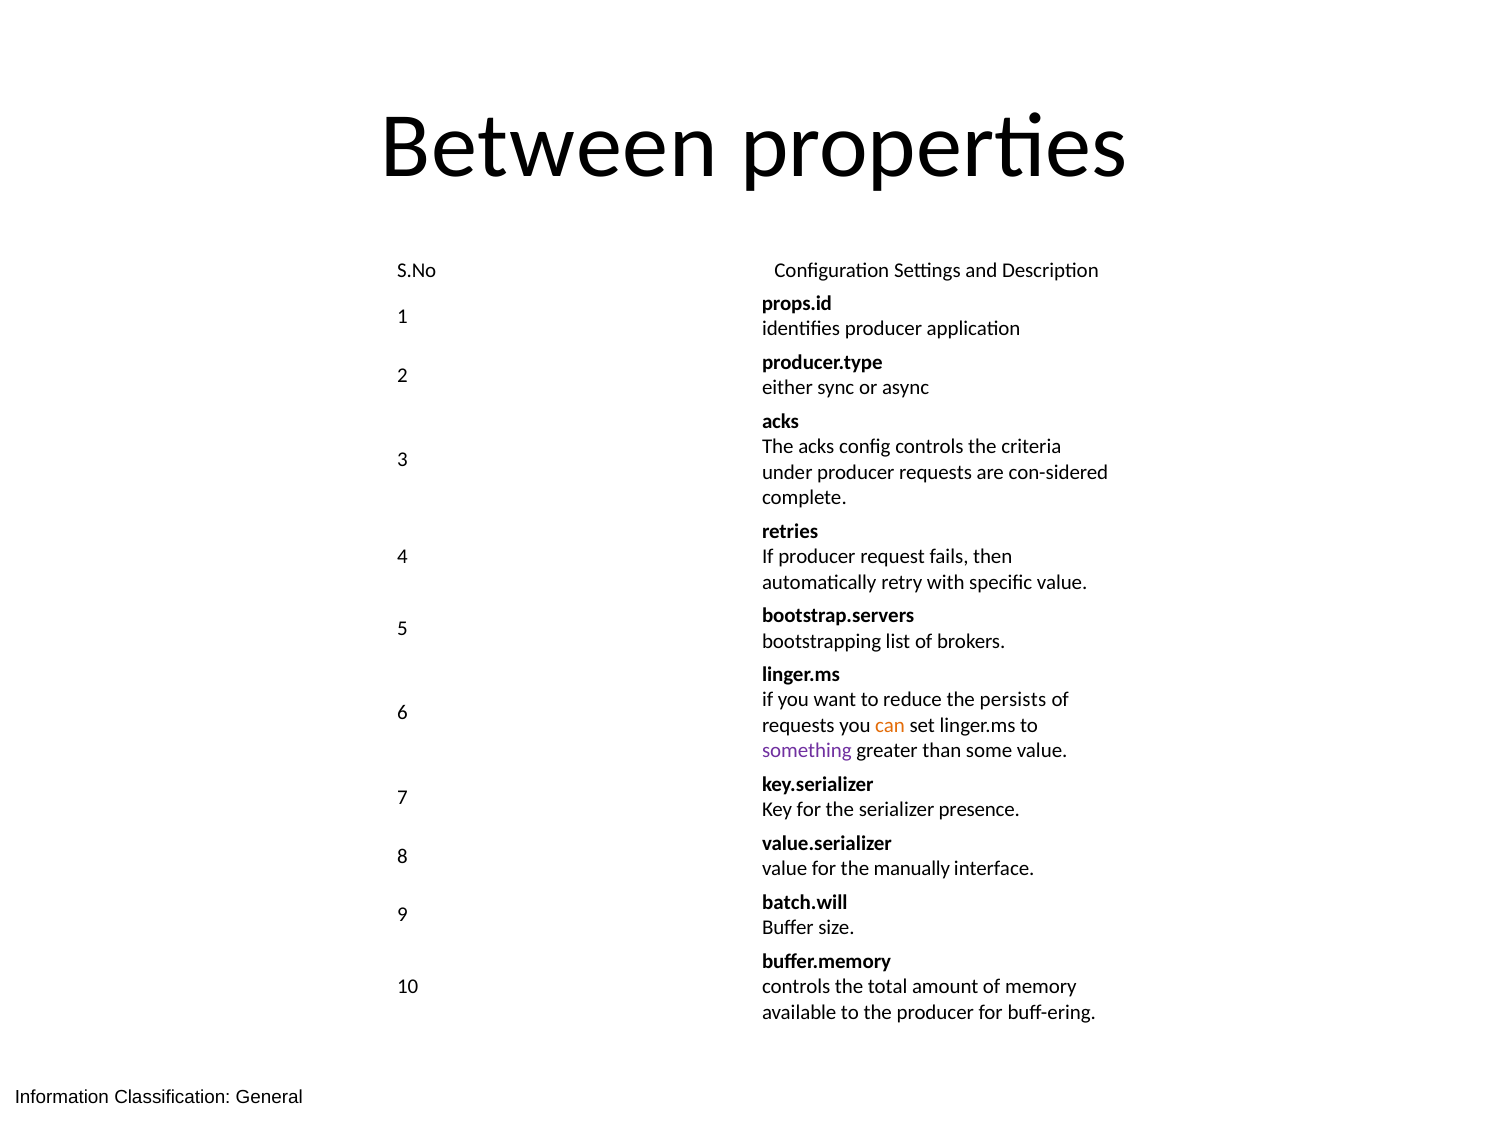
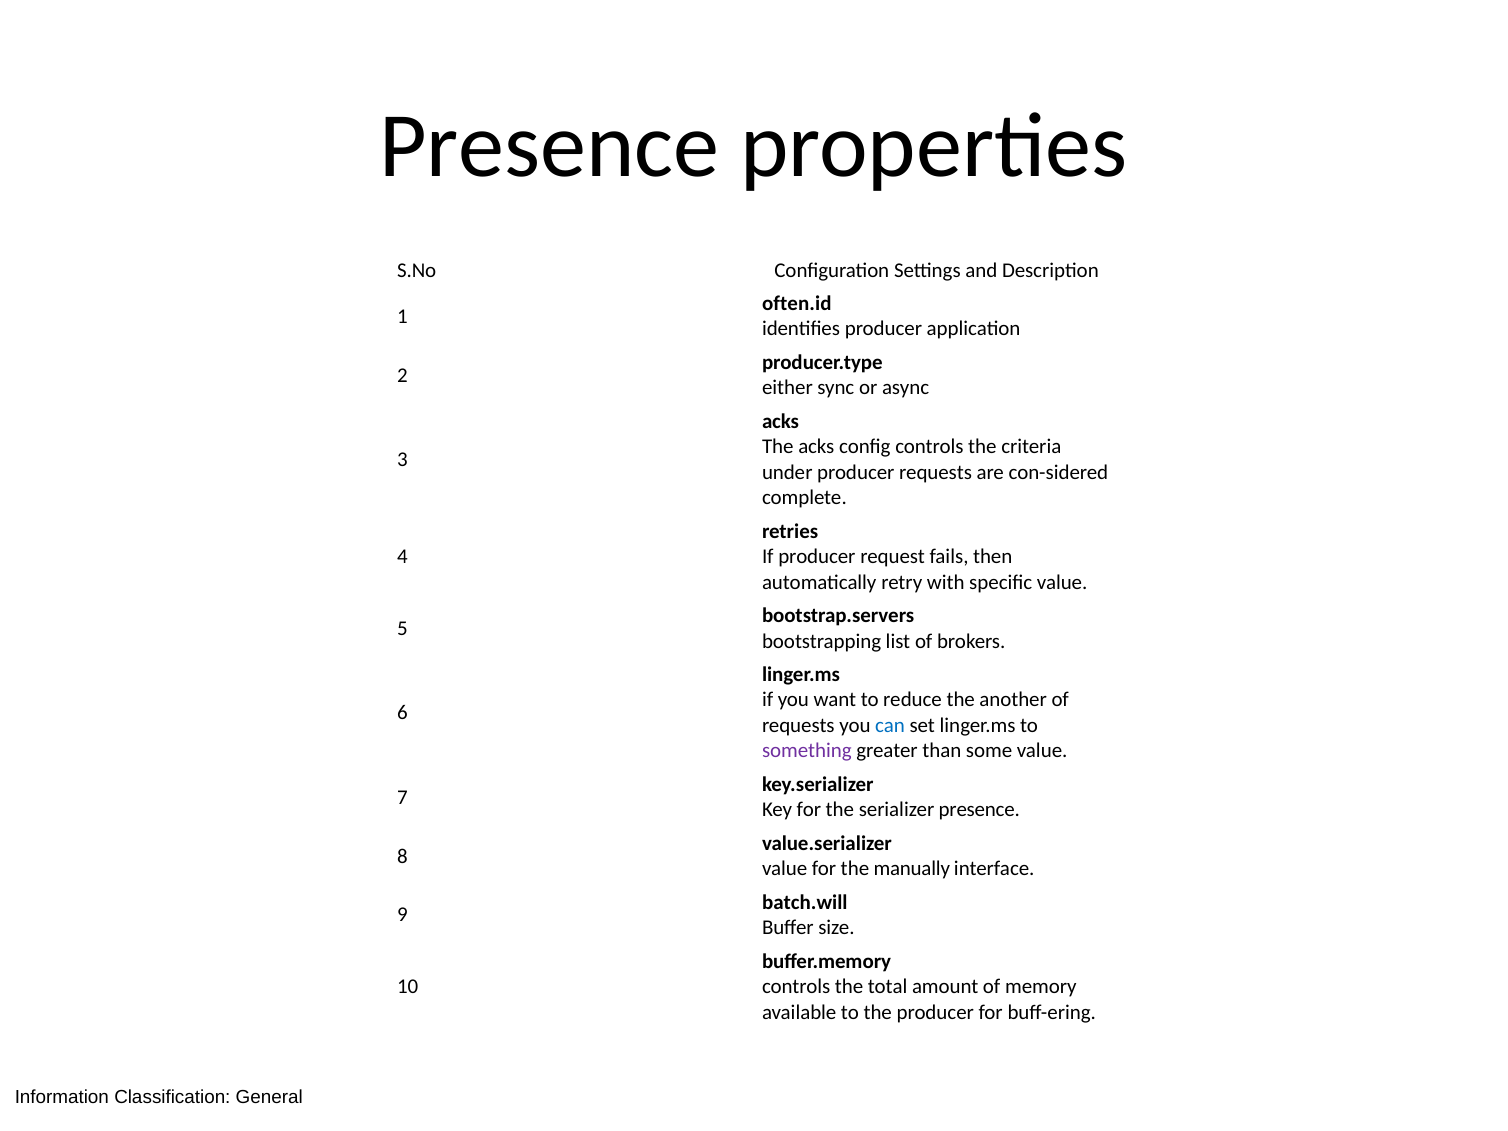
Between at (549, 146): Between -> Presence
props.id: props.id -> often.id
persists: persists -> another
can colour: orange -> blue
